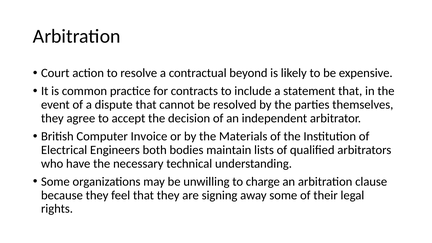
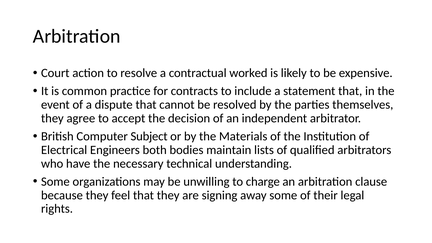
beyond: beyond -> worked
Invoice: Invoice -> Subject
